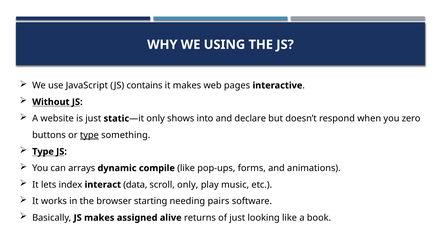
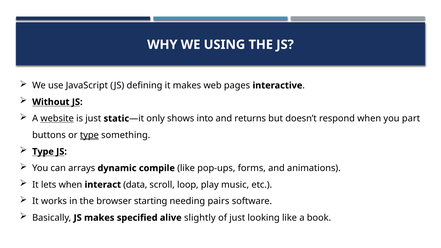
contains: contains -> defining
website underline: none -> present
declare: declare -> returns
zero: zero -> part
lets index: index -> when
scroll only: only -> loop
assigned: assigned -> specified
returns: returns -> slightly
